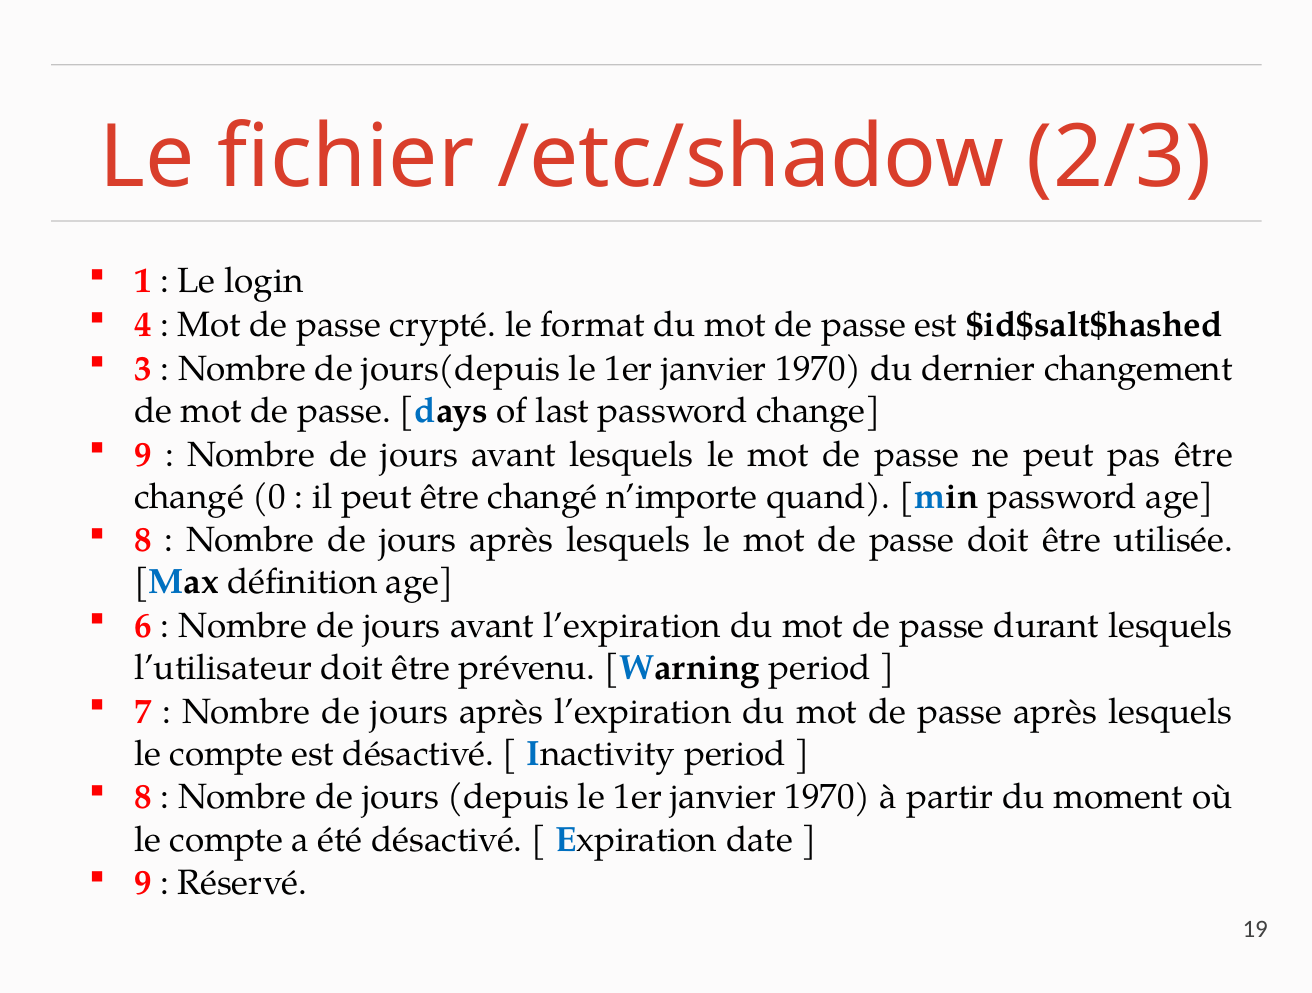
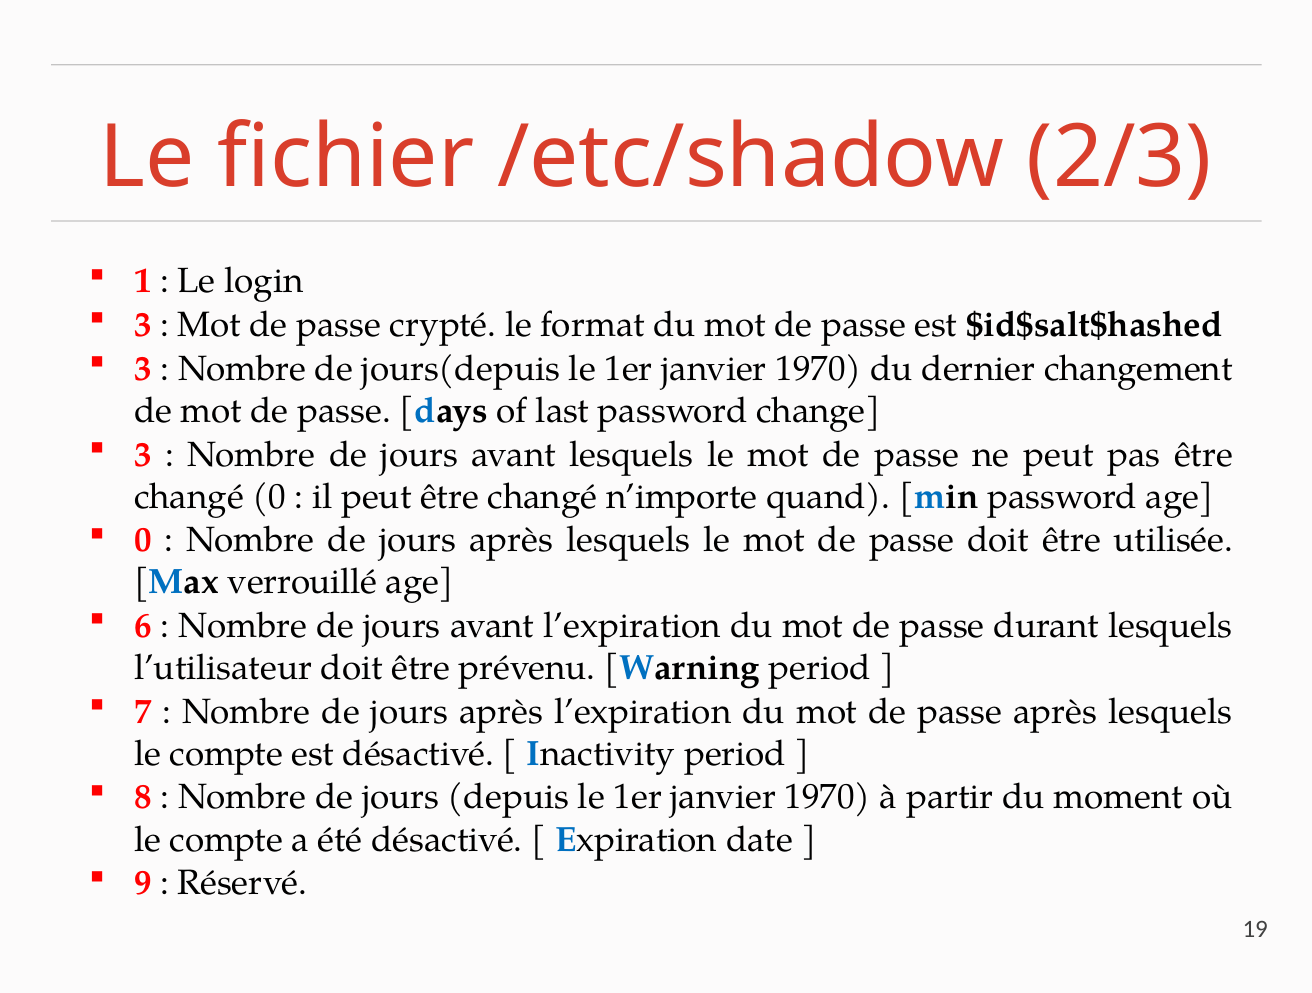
4 at (143, 325): 4 -> 3
9 at (143, 454): 9 -> 3
8 at (143, 540): 8 -> 0
définition: définition -> verrouillé
